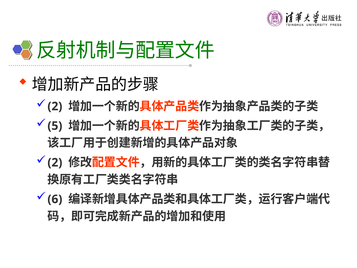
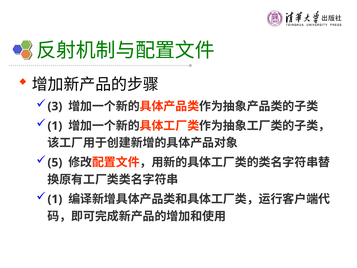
2 at (55, 106): 2 -> 3
5 at (55, 126): 5 -> 1
2 at (55, 162): 2 -> 5
6 at (55, 199): 6 -> 1
